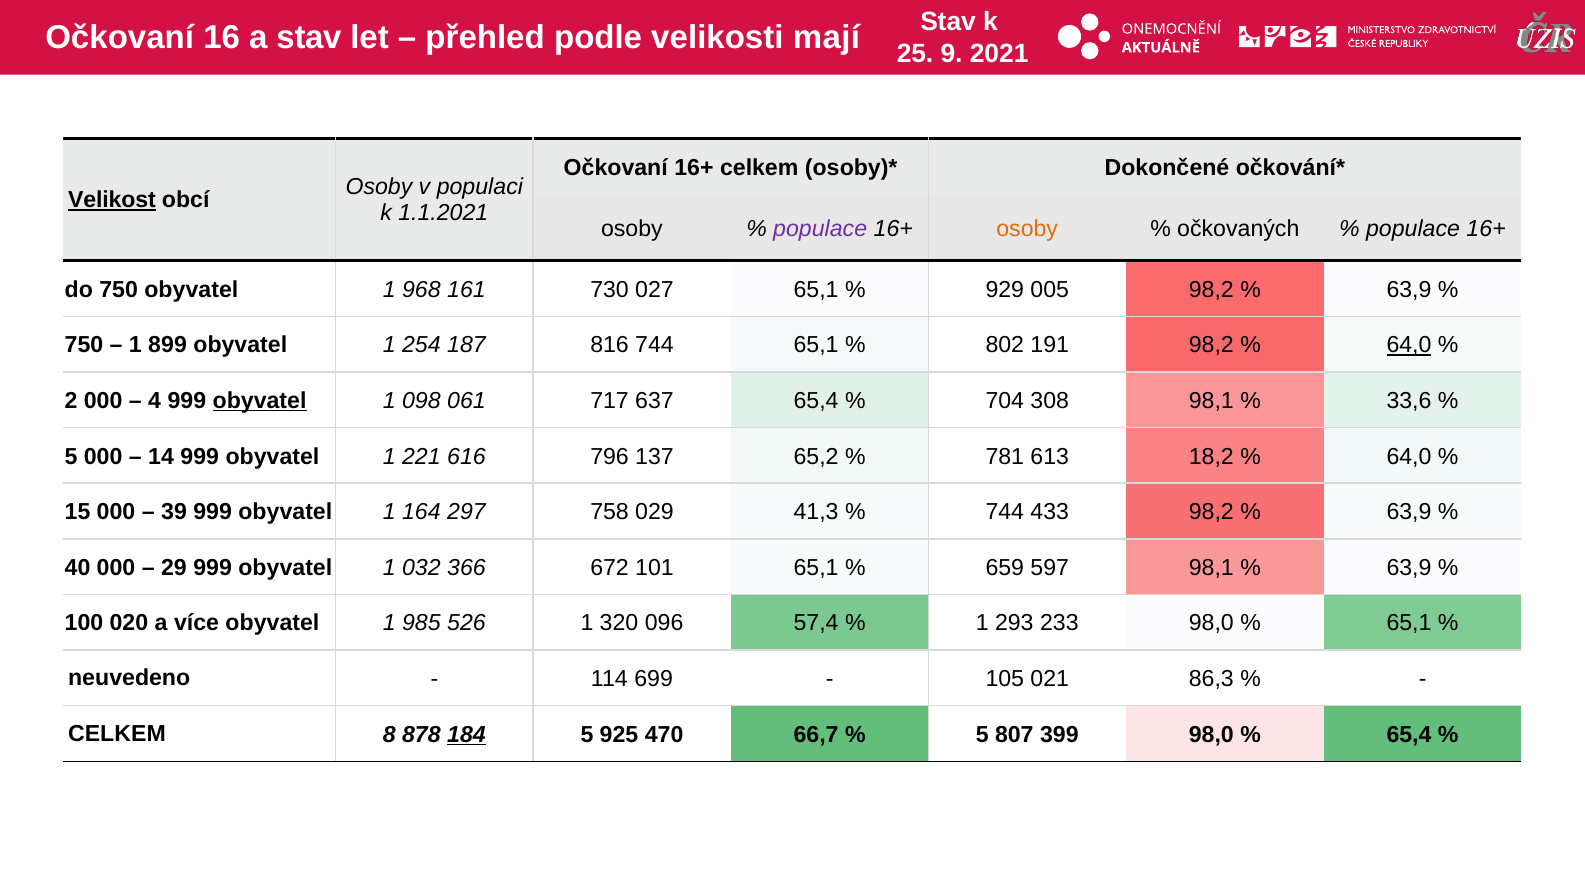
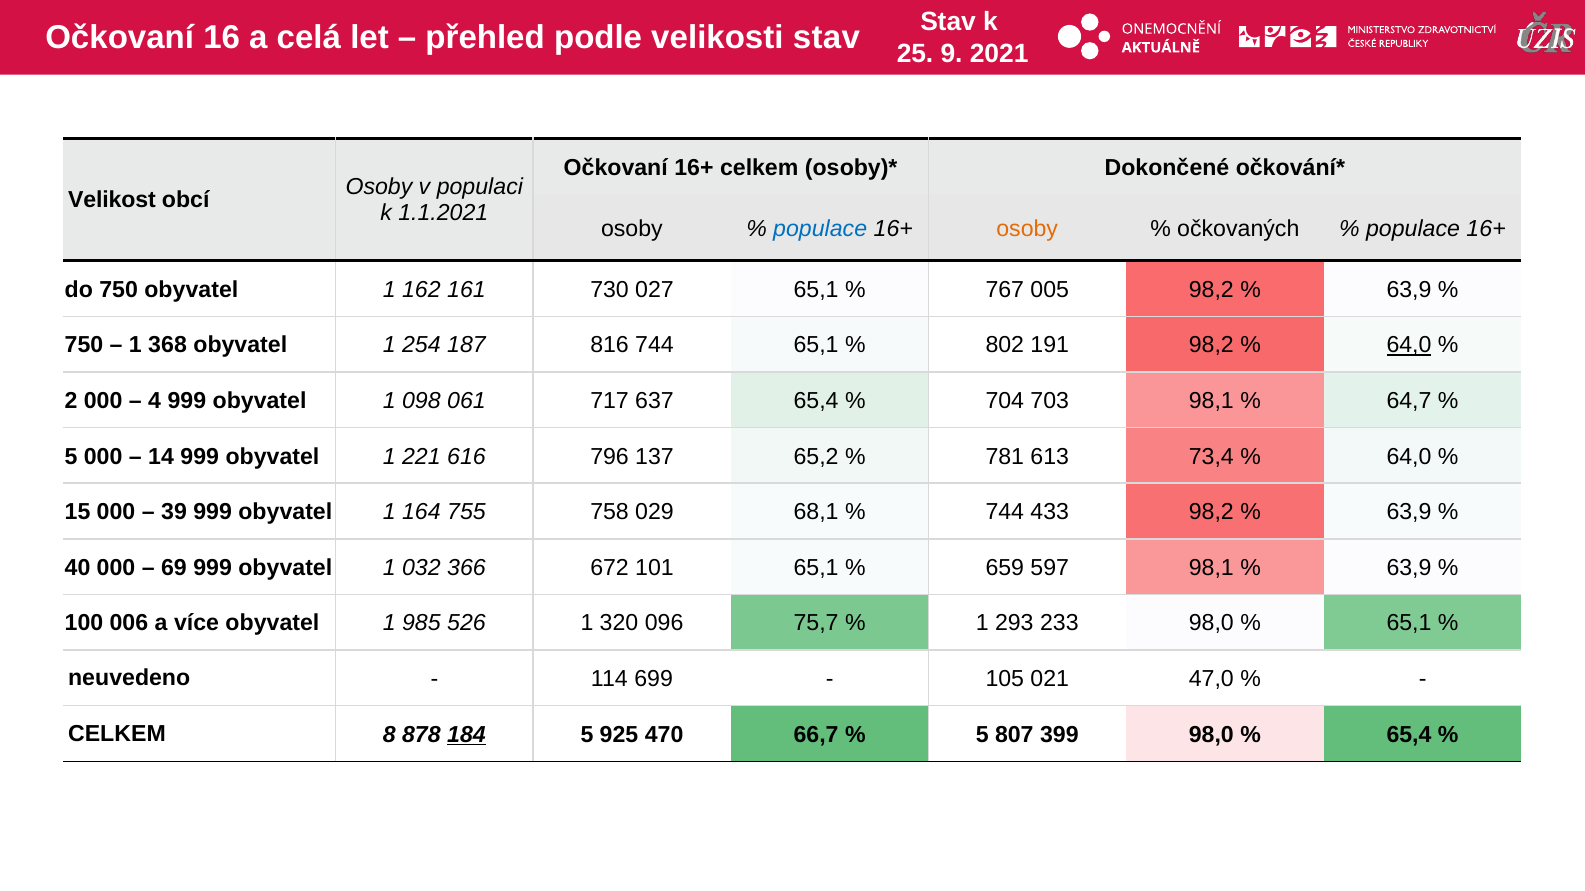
a stav: stav -> celá
velikosti mají: mají -> stav
Velikost underline: present -> none
populace at (820, 229) colour: purple -> blue
968: 968 -> 162
929: 929 -> 767
899: 899 -> 368
obyvatel at (260, 401) underline: present -> none
308: 308 -> 703
33,6: 33,6 -> 64,7
18,2: 18,2 -> 73,4
297: 297 -> 755
41,3: 41,3 -> 68,1
29: 29 -> 69
020: 020 -> 006
57,4: 57,4 -> 75,7
86,3: 86,3 -> 47,0
